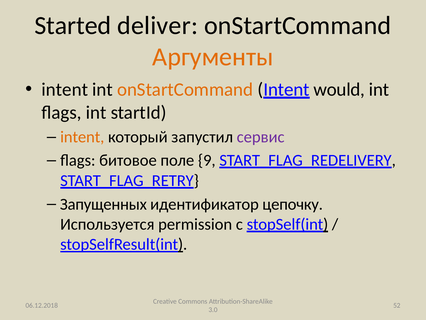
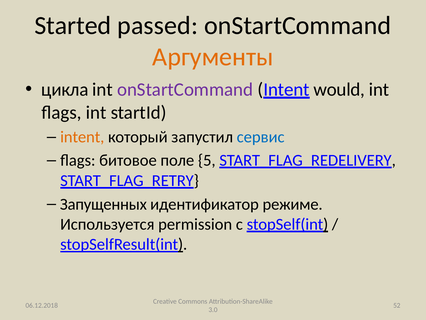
deliver: deliver -> passed
intent at (65, 89): intent -> цикла
onStartCommand at (185, 89) colour: orange -> purple
сервис colour: purple -> blue
9: 9 -> 5
цепочку: цепочку -> режиме
